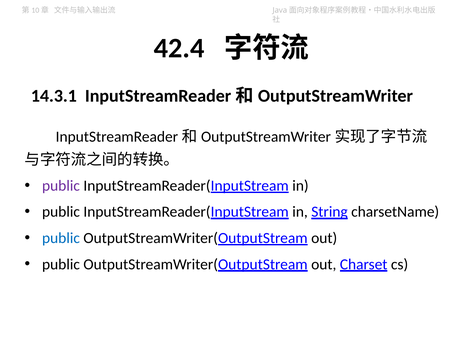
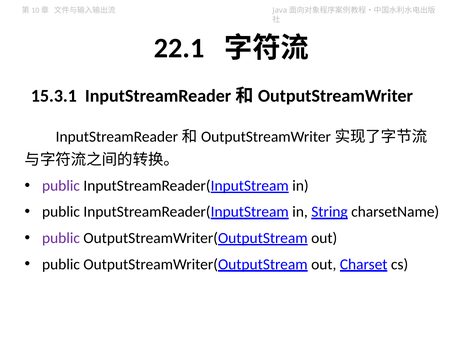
42.4: 42.4 -> 22.1
14.3.1: 14.3.1 -> 15.3.1
public at (61, 238) colour: blue -> purple
